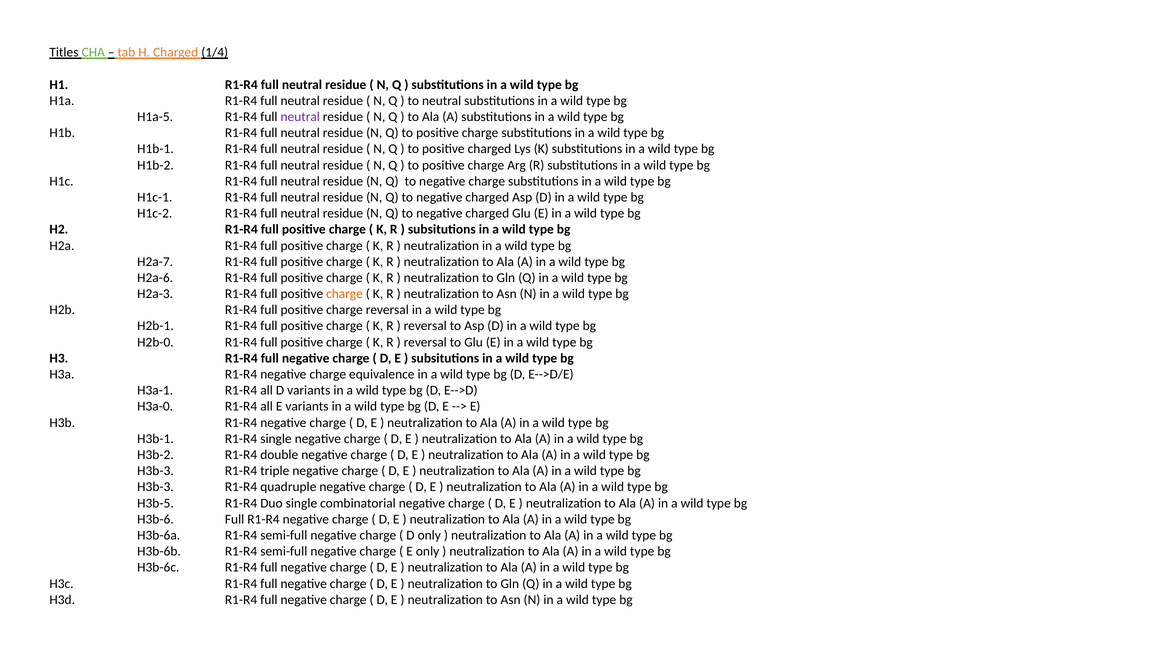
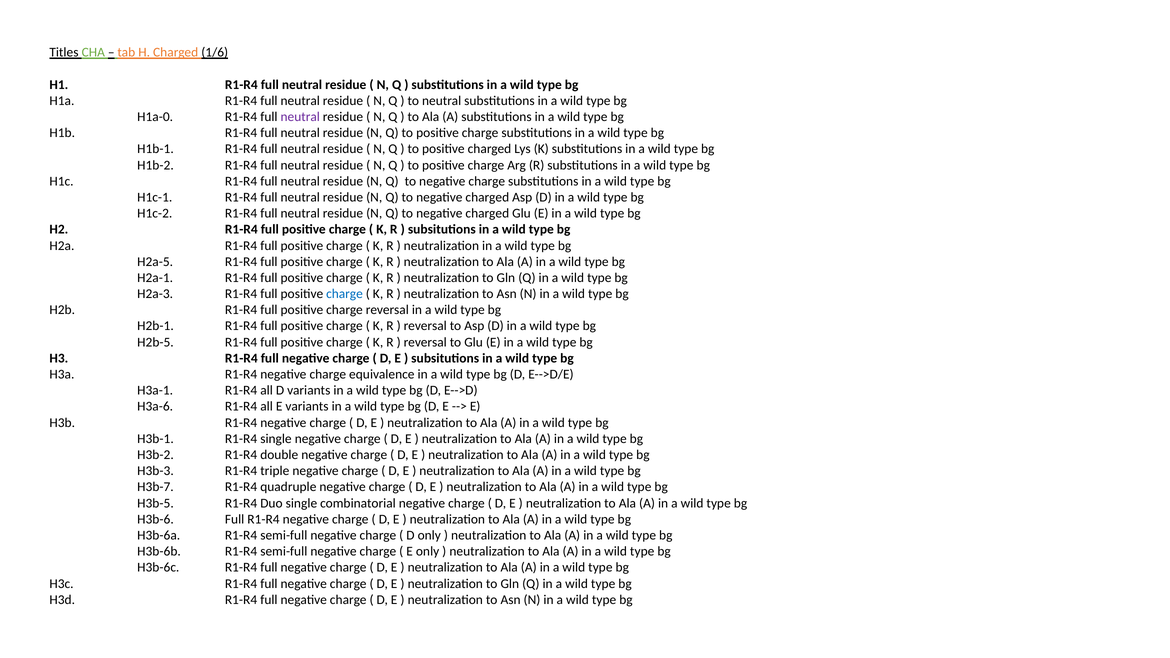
1/4: 1/4 -> 1/6
H1a-5: H1a-5 -> H1a-0
H2a-7: H2a-7 -> H2a-5
H2a-6: H2a-6 -> H2a-1
charge at (344, 294) colour: orange -> blue
H2b-0: H2b-0 -> H2b-5
H3a-0: H3a-0 -> H3a-6
H3b-3 at (155, 487): H3b-3 -> H3b-7
